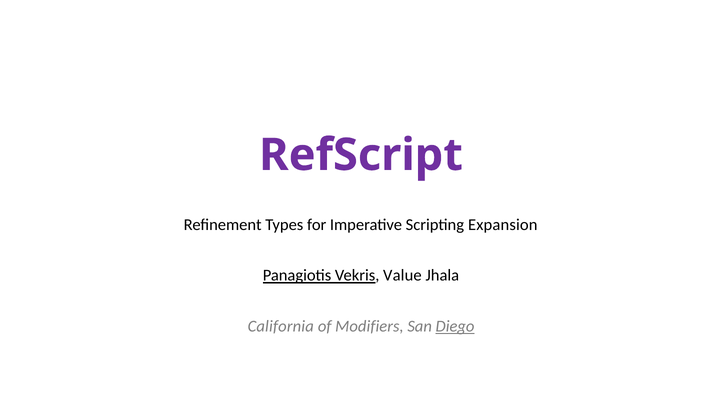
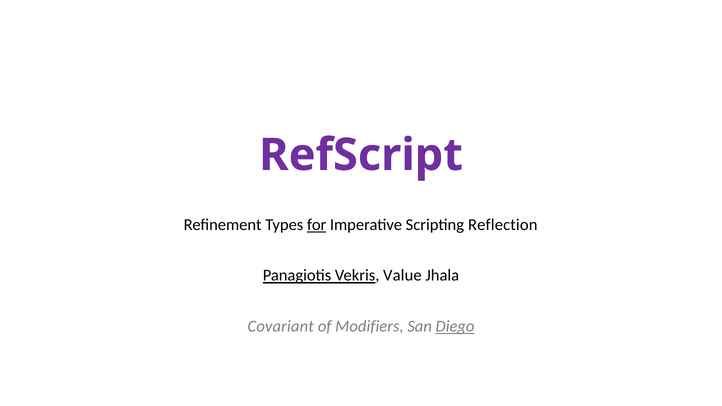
for underline: none -> present
Expansion: Expansion -> Reflection
California: California -> Covariant
